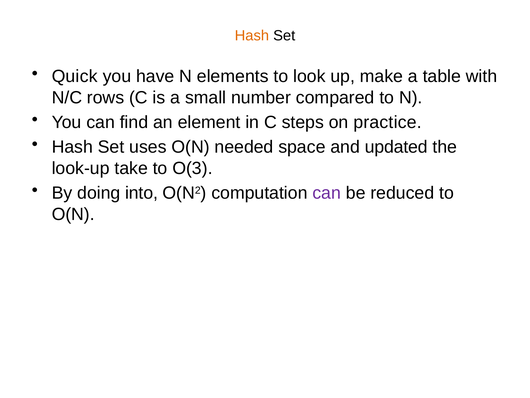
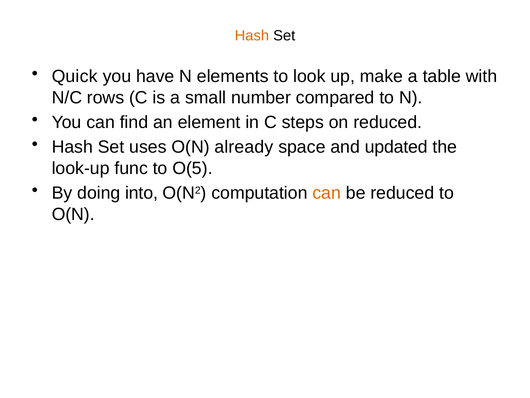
on practice: practice -> reduced
needed: needed -> already
take: take -> func
O(3: O(3 -> O(5
can at (327, 193) colour: purple -> orange
